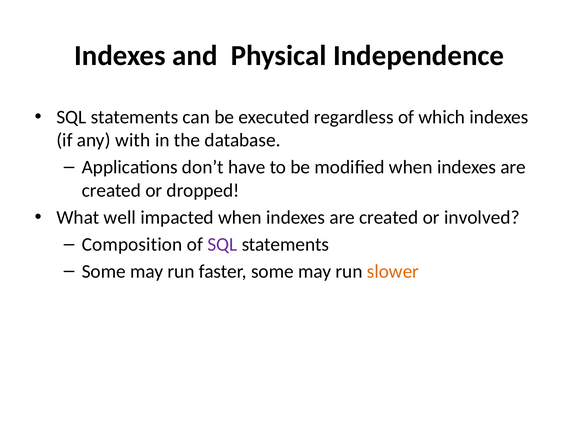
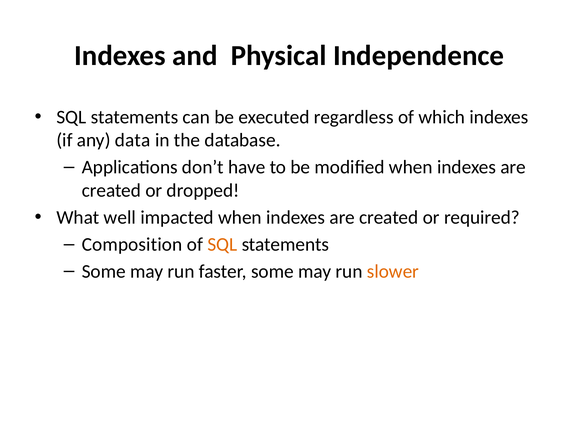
with: with -> data
involved: involved -> required
SQL at (222, 245) colour: purple -> orange
